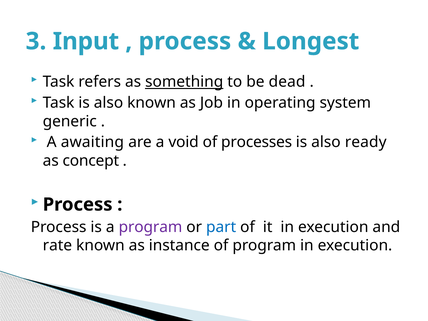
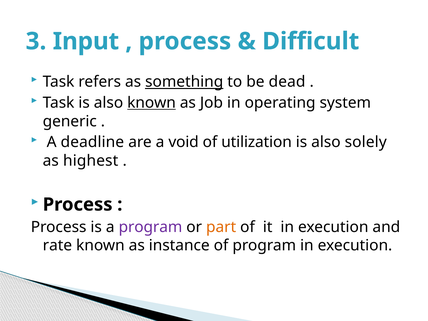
Longest: Longest -> Difficult
known at (152, 103) underline: none -> present
awaiting: awaiting -> deadline
processes: processes -> utilization
ready: ready -> solely
concept: concept -> highest
part colour: blue -> orange
